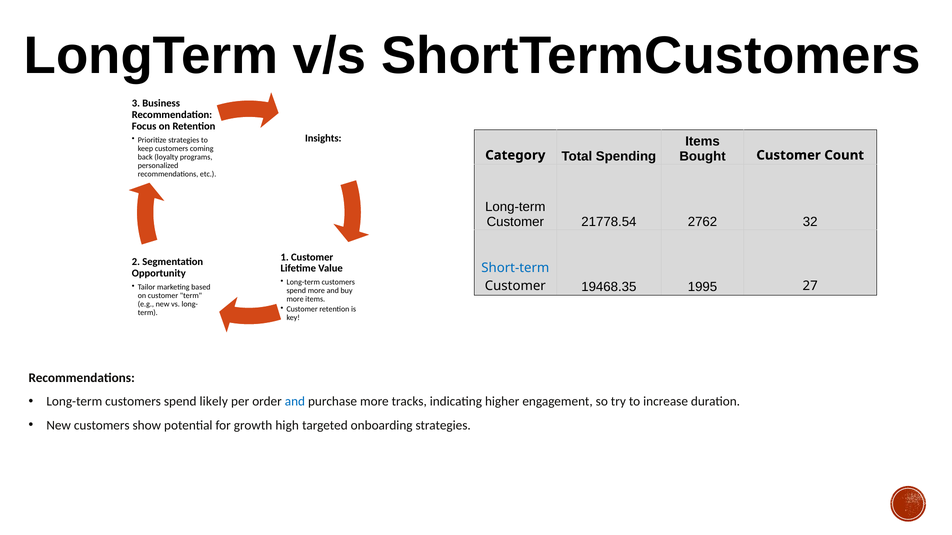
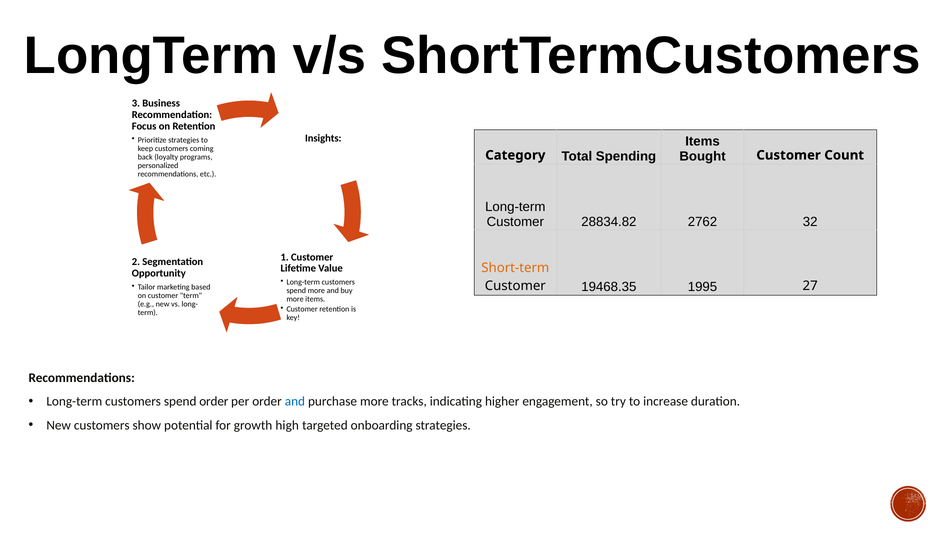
21778.54: 21778.54 -> 28834.82
Short-term colour: blue -> orange
spend likely: likely -> order
